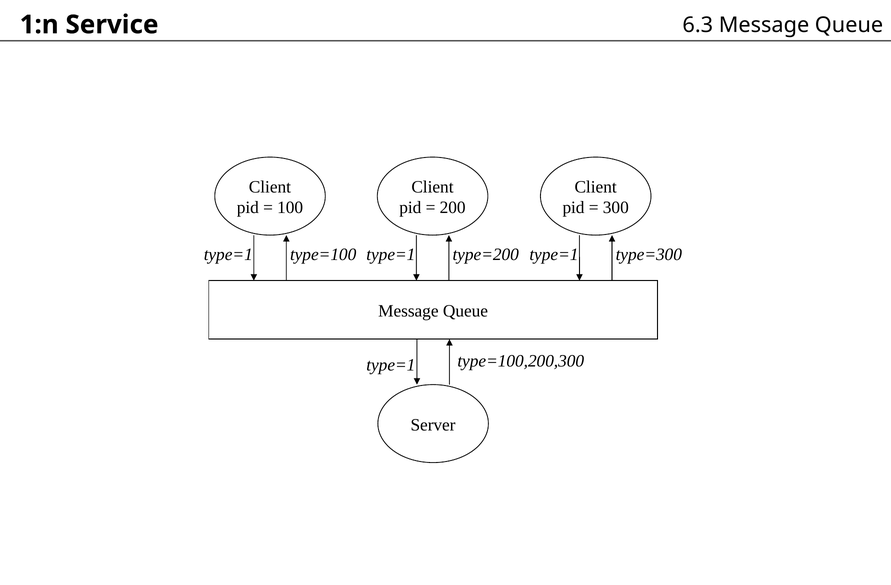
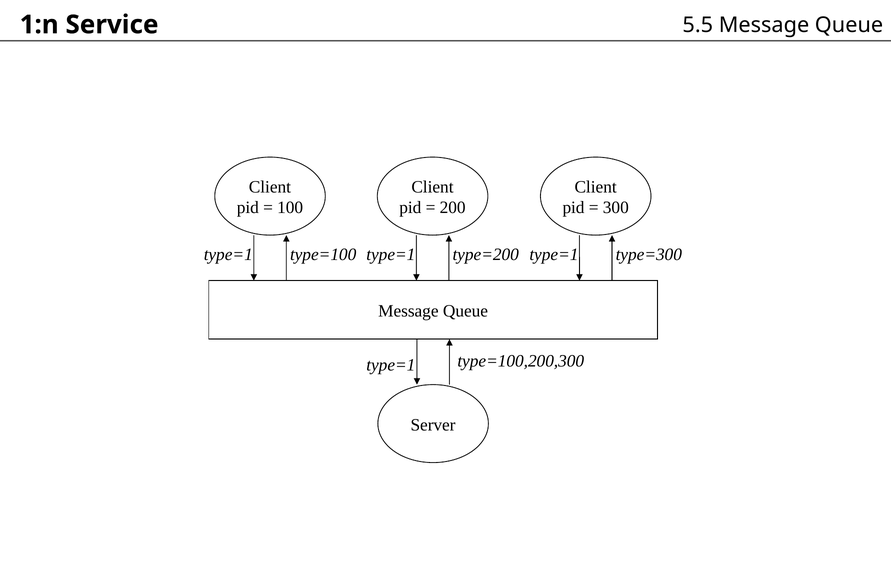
6.3: 6.3 -> 5.5
